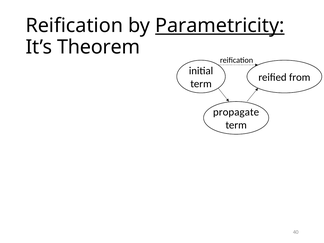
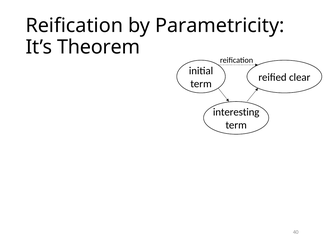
Parametricity underline: present -> none
from: from -> clear
propagate: propagate -> interesting
